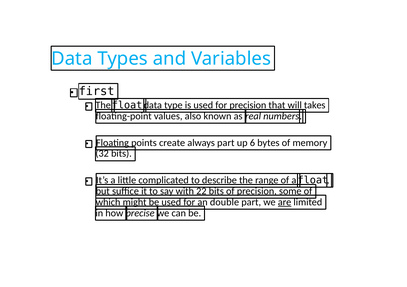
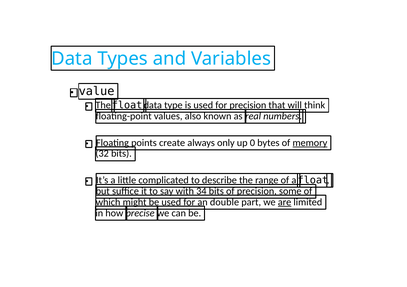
first: first -> value
takes: takes -> think
always part: part -> only
6: 6 -> 0
memory underline: none -> present
22: 22 -> 34
